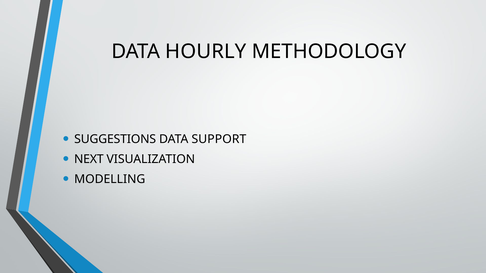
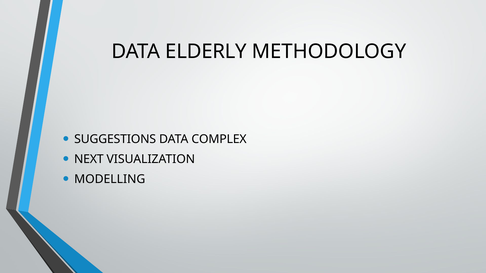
HOURLY: HOURLY -> ELDERLY
SUPPORT: SUPPORT -> COMPLEX
